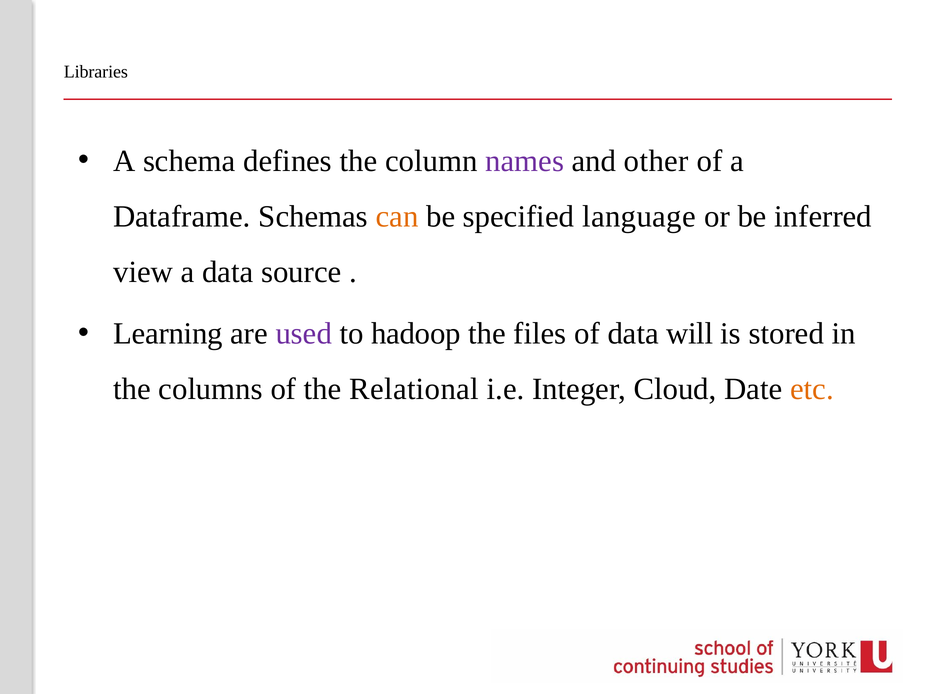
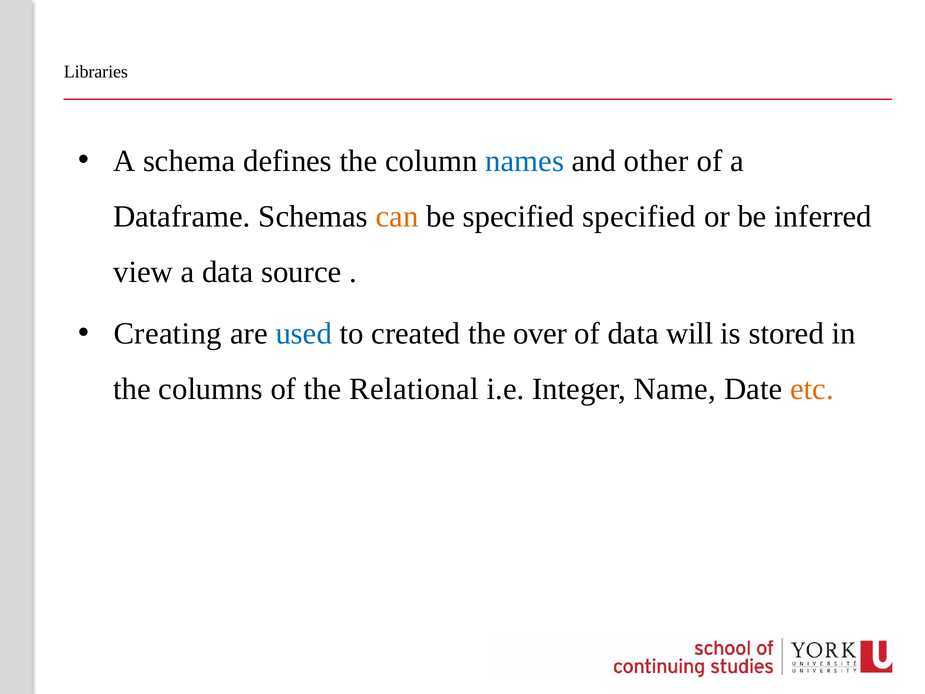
names colour: purple -> blue
specified language: language -> specified
Learning: Learning -> Creating
used colour: purple -> blue
hadoop: hadoop -> created
files: files -> over
Cloud: Cloud -> Name
